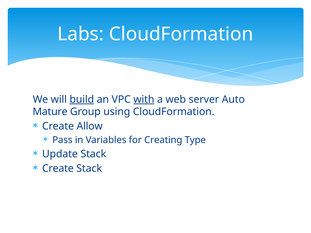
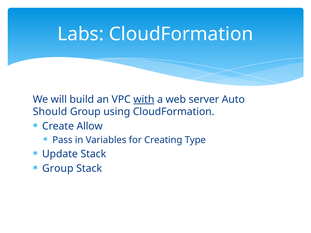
build underline: present -> none
Mature: Mature -> Should
Create at (58, 169): Create -> Group
